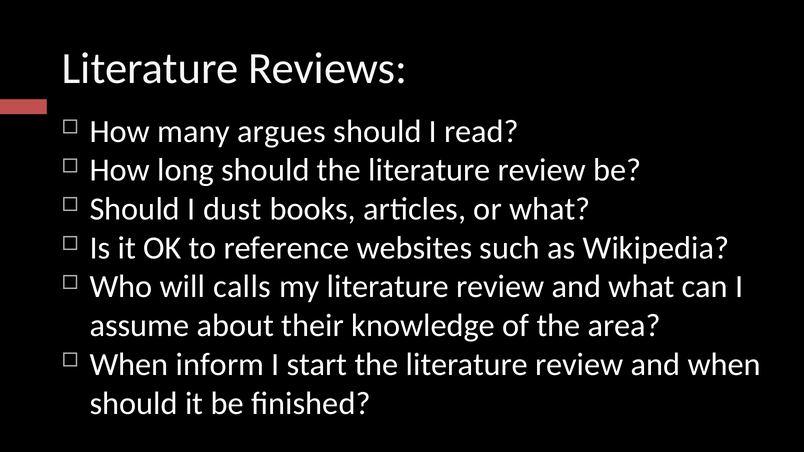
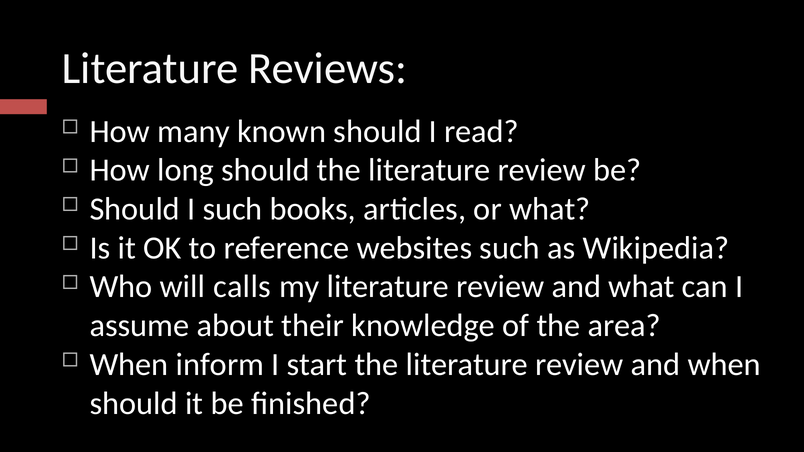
argues: argues -> known
I dust: dust -> such
